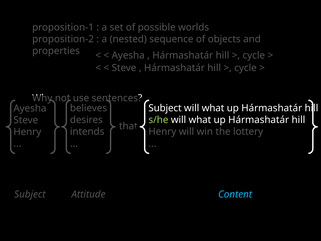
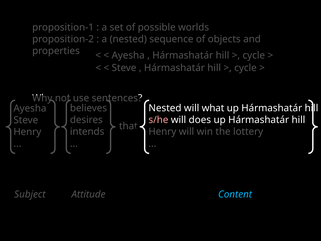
Subject at (165, 108): Subject -> Nested
s/he colour: light green -> pink
what at (200, 120): what -> does
